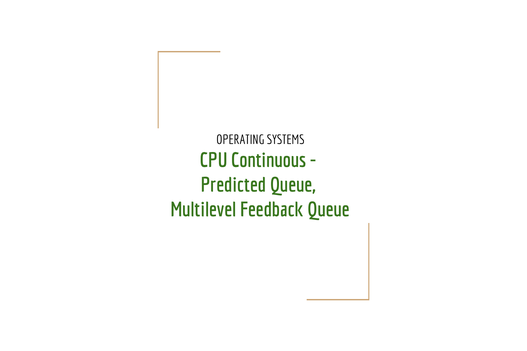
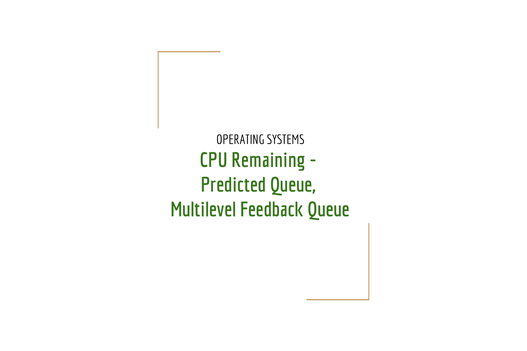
Continuous: Continuous -> Remaining
